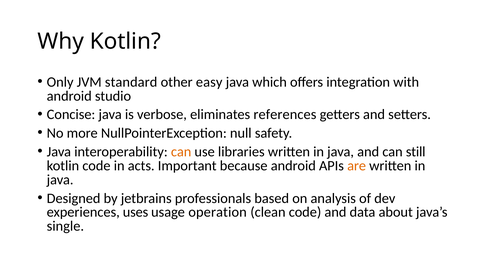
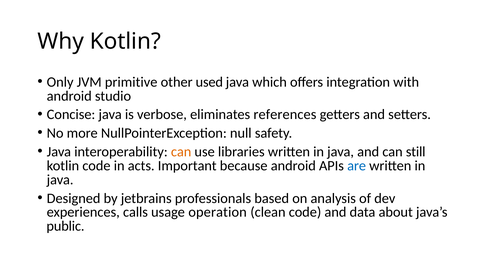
standard: standard -> primitive
easy: easy -> used
are colour: orange -> blue
uses: uses -> calls
single: single -> public
